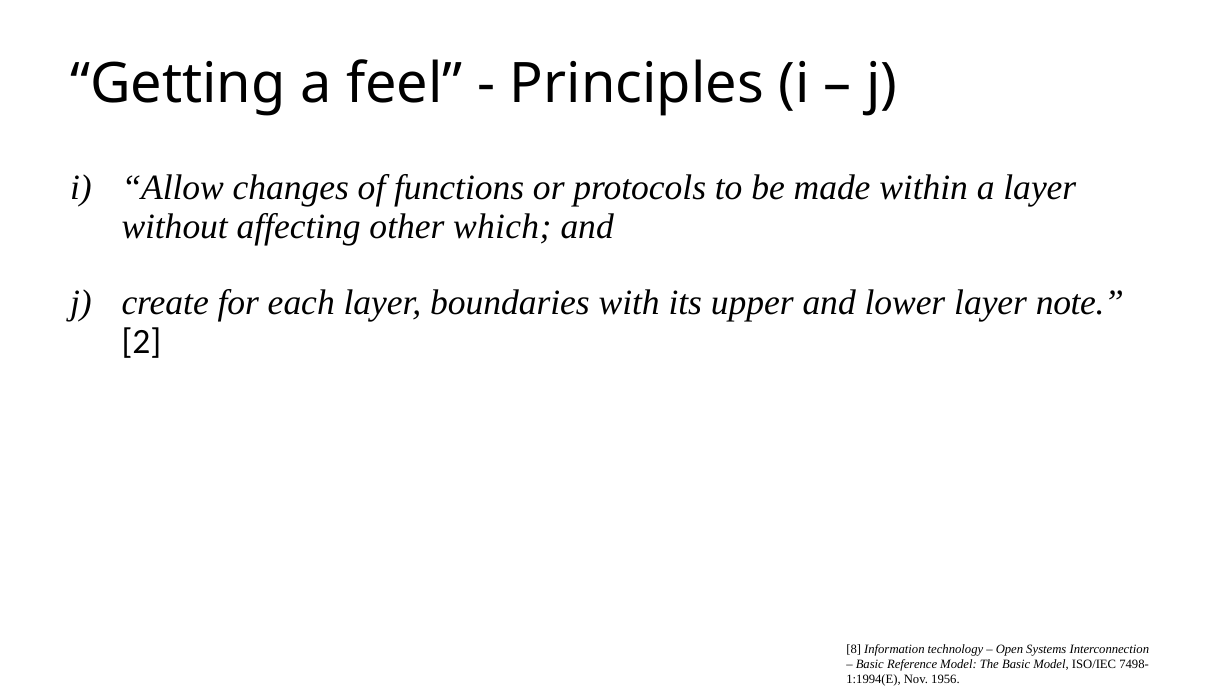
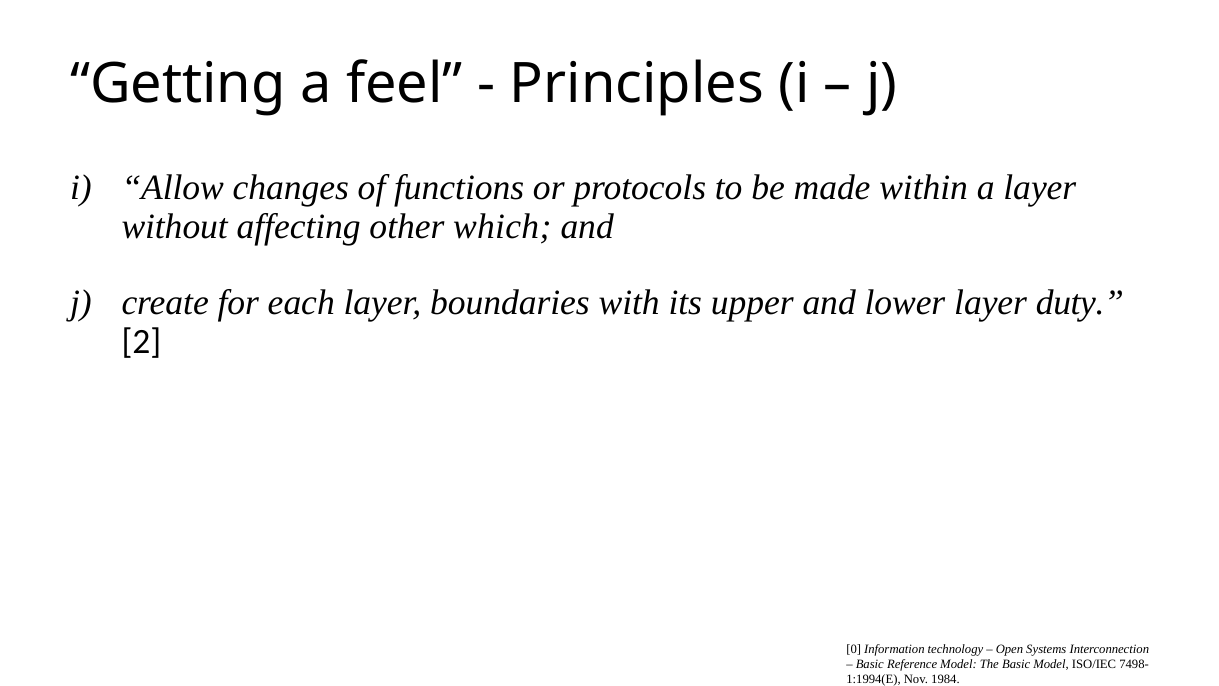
note: note -> duty
8: 8 -> 0
1956: 1956 -> 1984
